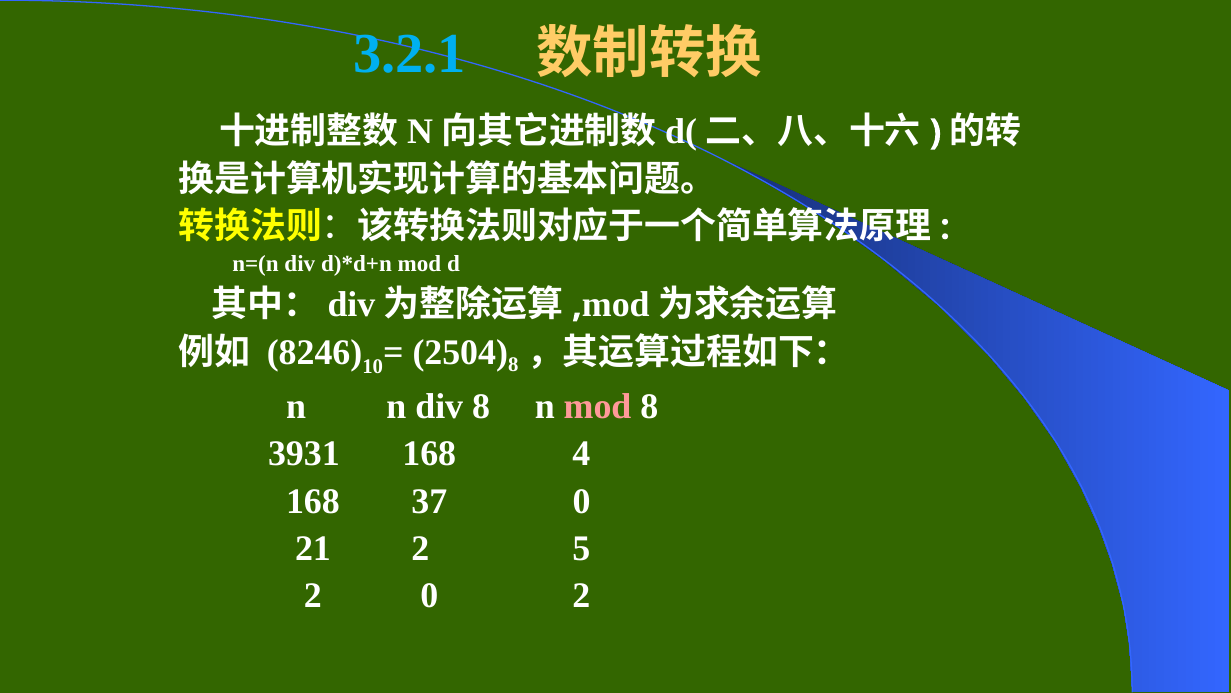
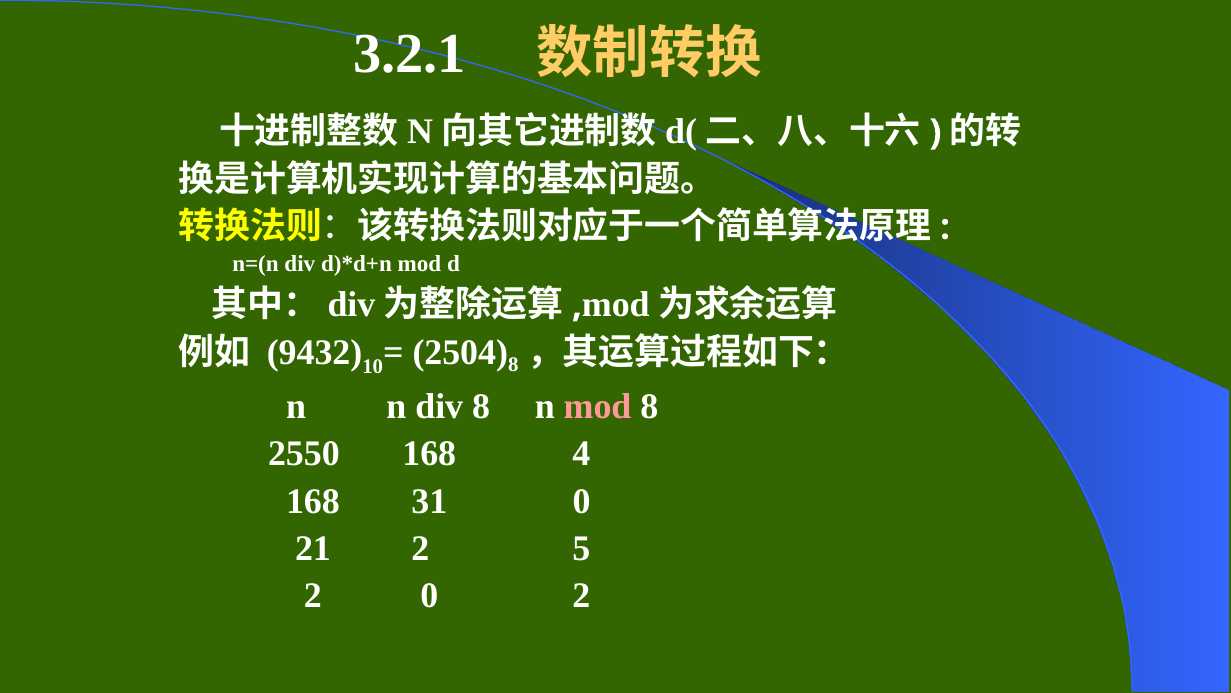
3.2.1 colour: light blue -> white
8246: 8246 -> 9432
3931: 3931 -> 2550
37: 37 -> 31
